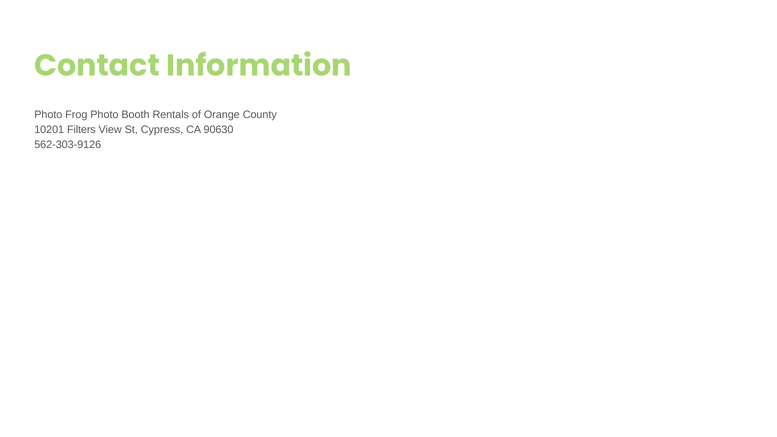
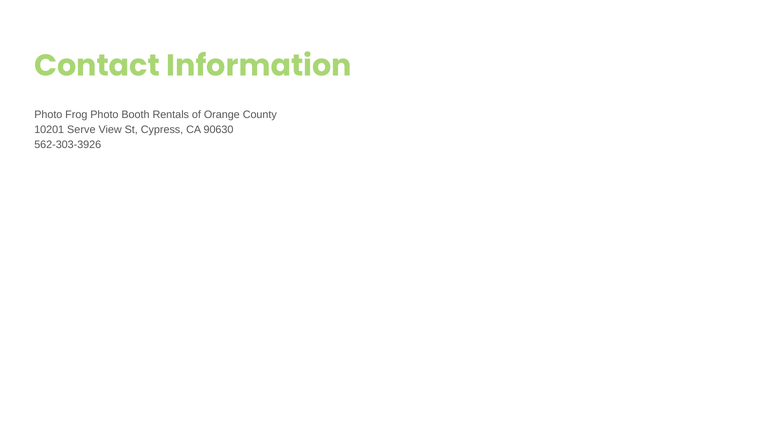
Filters: Filters -> Serve
562-303-9126: 562-303-9126 -> 562-303-3926
